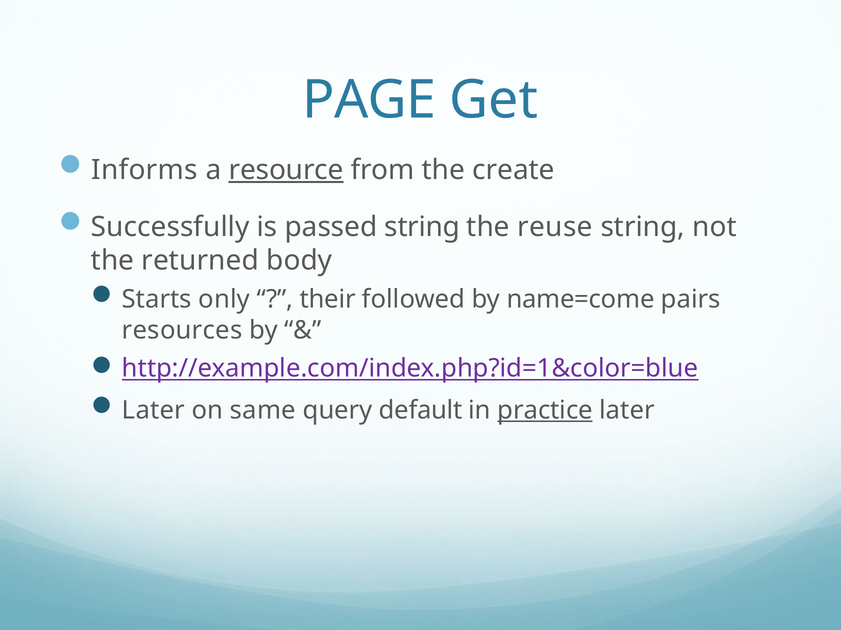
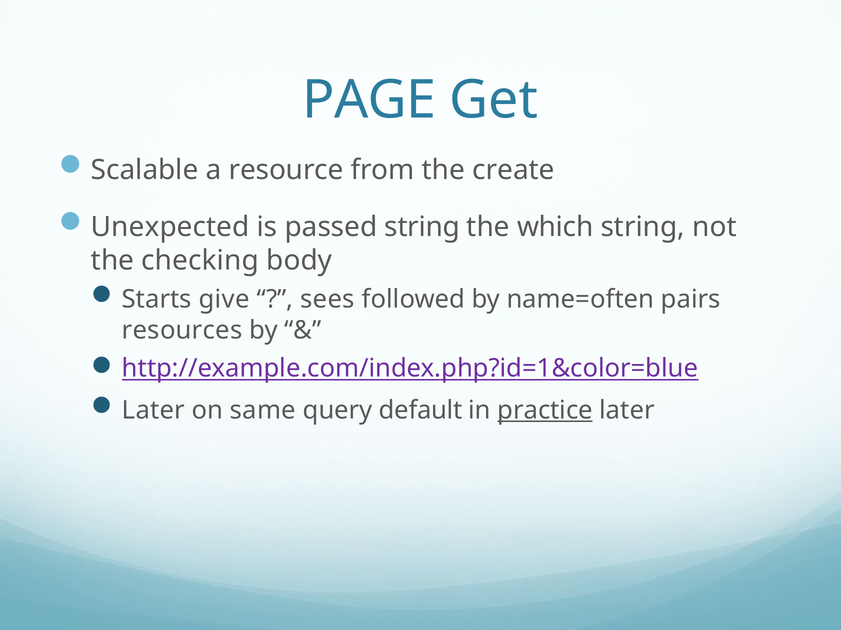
Informs: Informs -> Scalable
resource underline: present -> none
Successfully: Successfully -> Unexpected
reuse: reuse -> which
returned: returned -> checking
only: only -> give
their: their -> sees
name=come: name=come -> name=often
